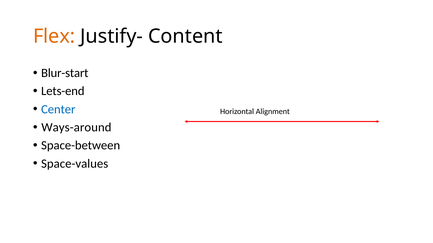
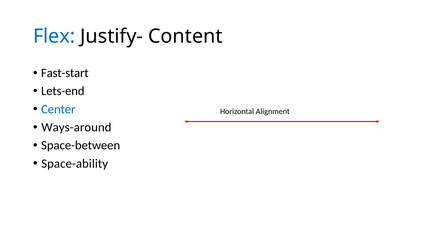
Flex colour: orange -> blue
Blur-start: Blur-start -> Fast-start
Space-values: Space-values -> Space-ability
